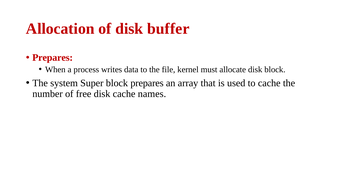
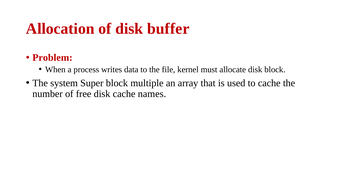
Prepares at (53, 58): Prepares -> Problem
block prepares: prepares -> multiple
